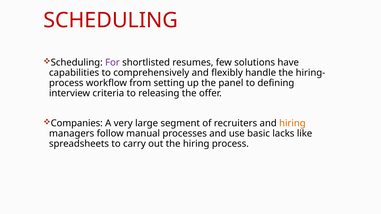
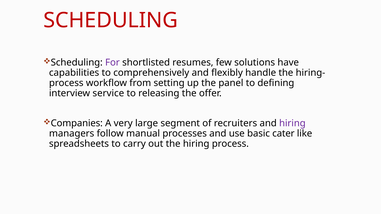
criteria: criteria -> service
hiring at (292, 123) colour: orange -> purple
lacks: lacks -> cater
